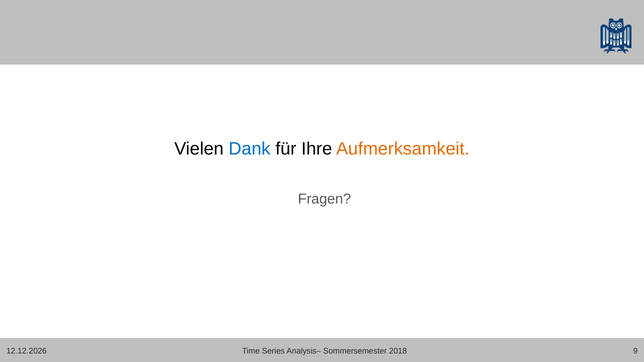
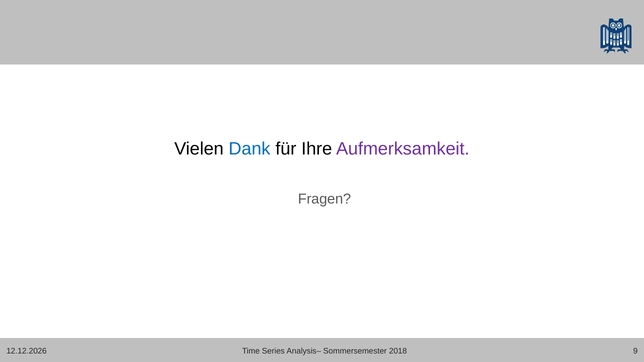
Aufmerksamkeit colour: orange -> purple
